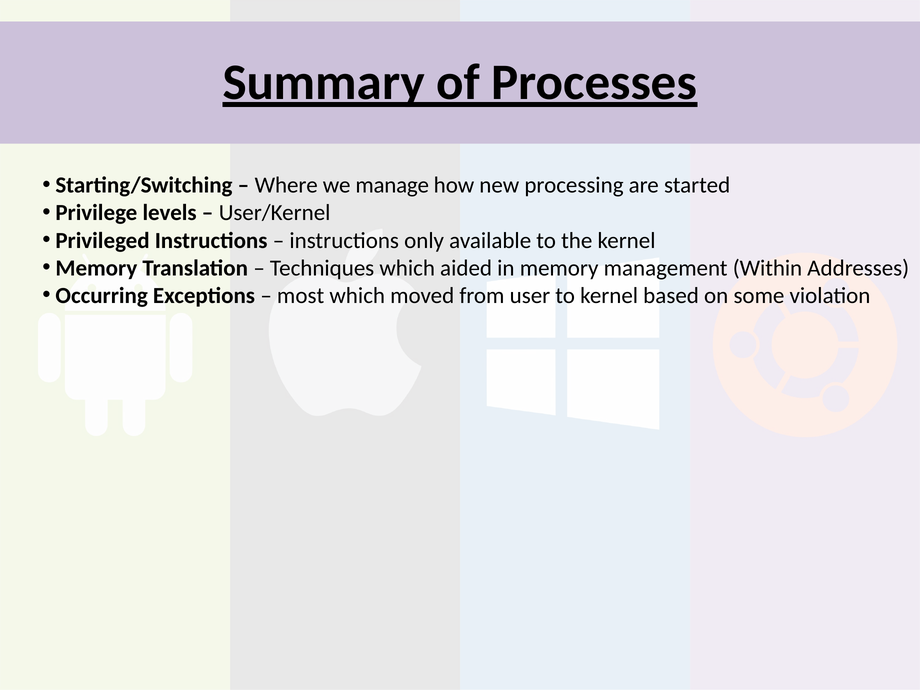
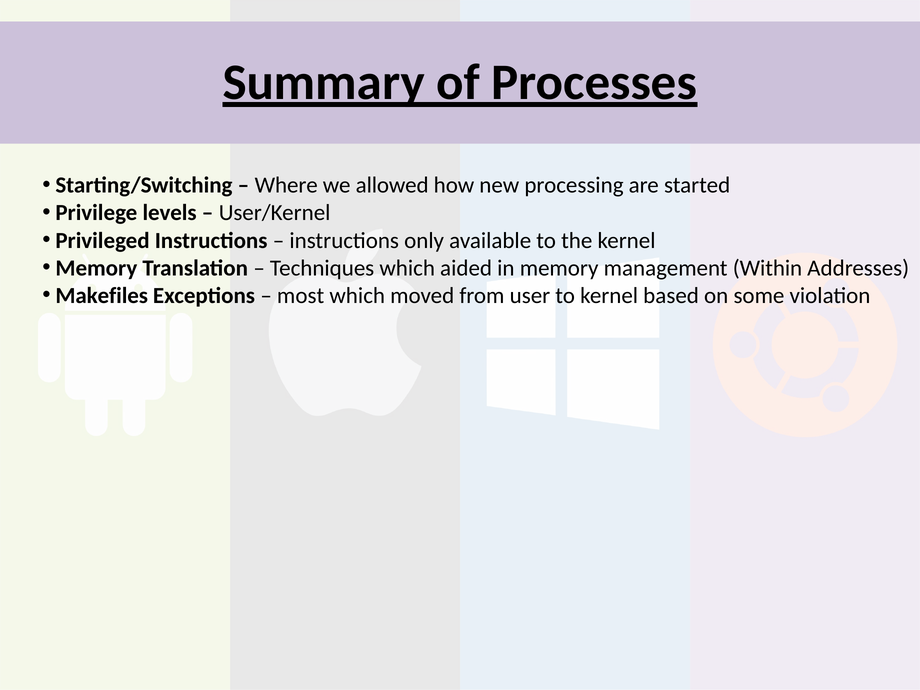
manage: manage -> allowed
Occurring: Occurring -> Makefiles
